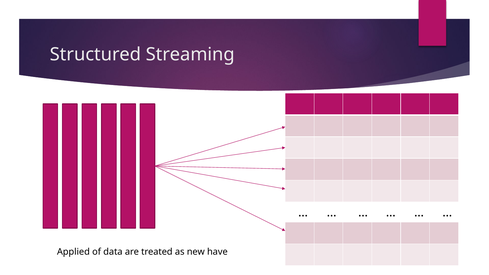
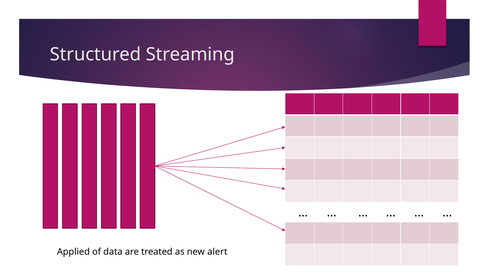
have: have -> alert
